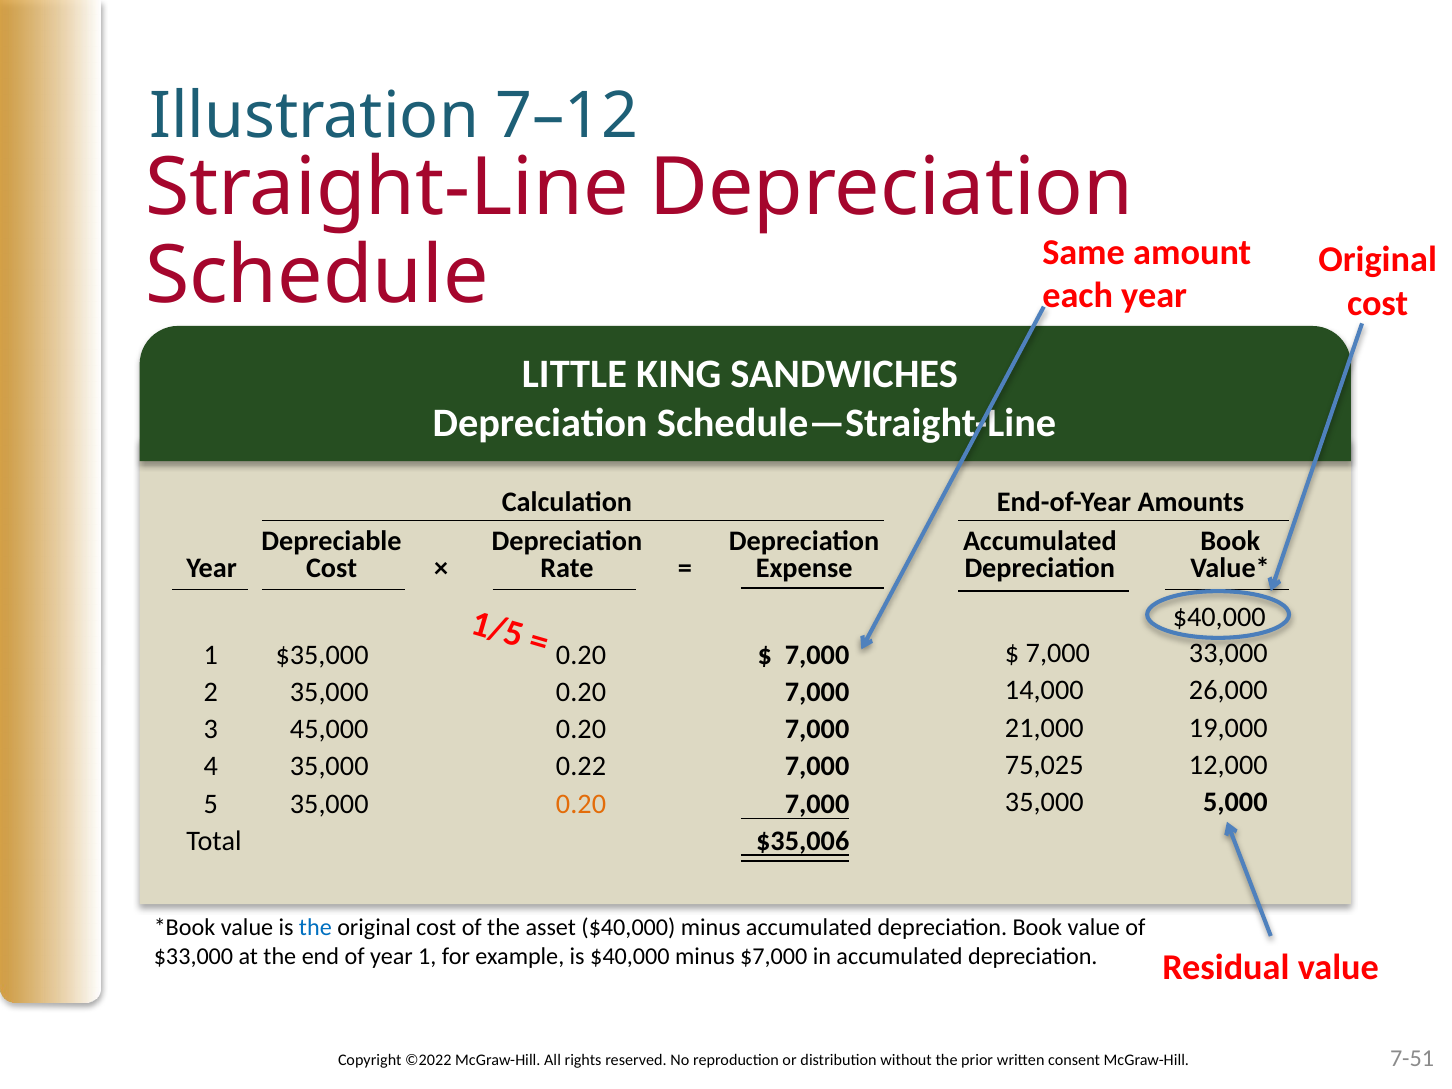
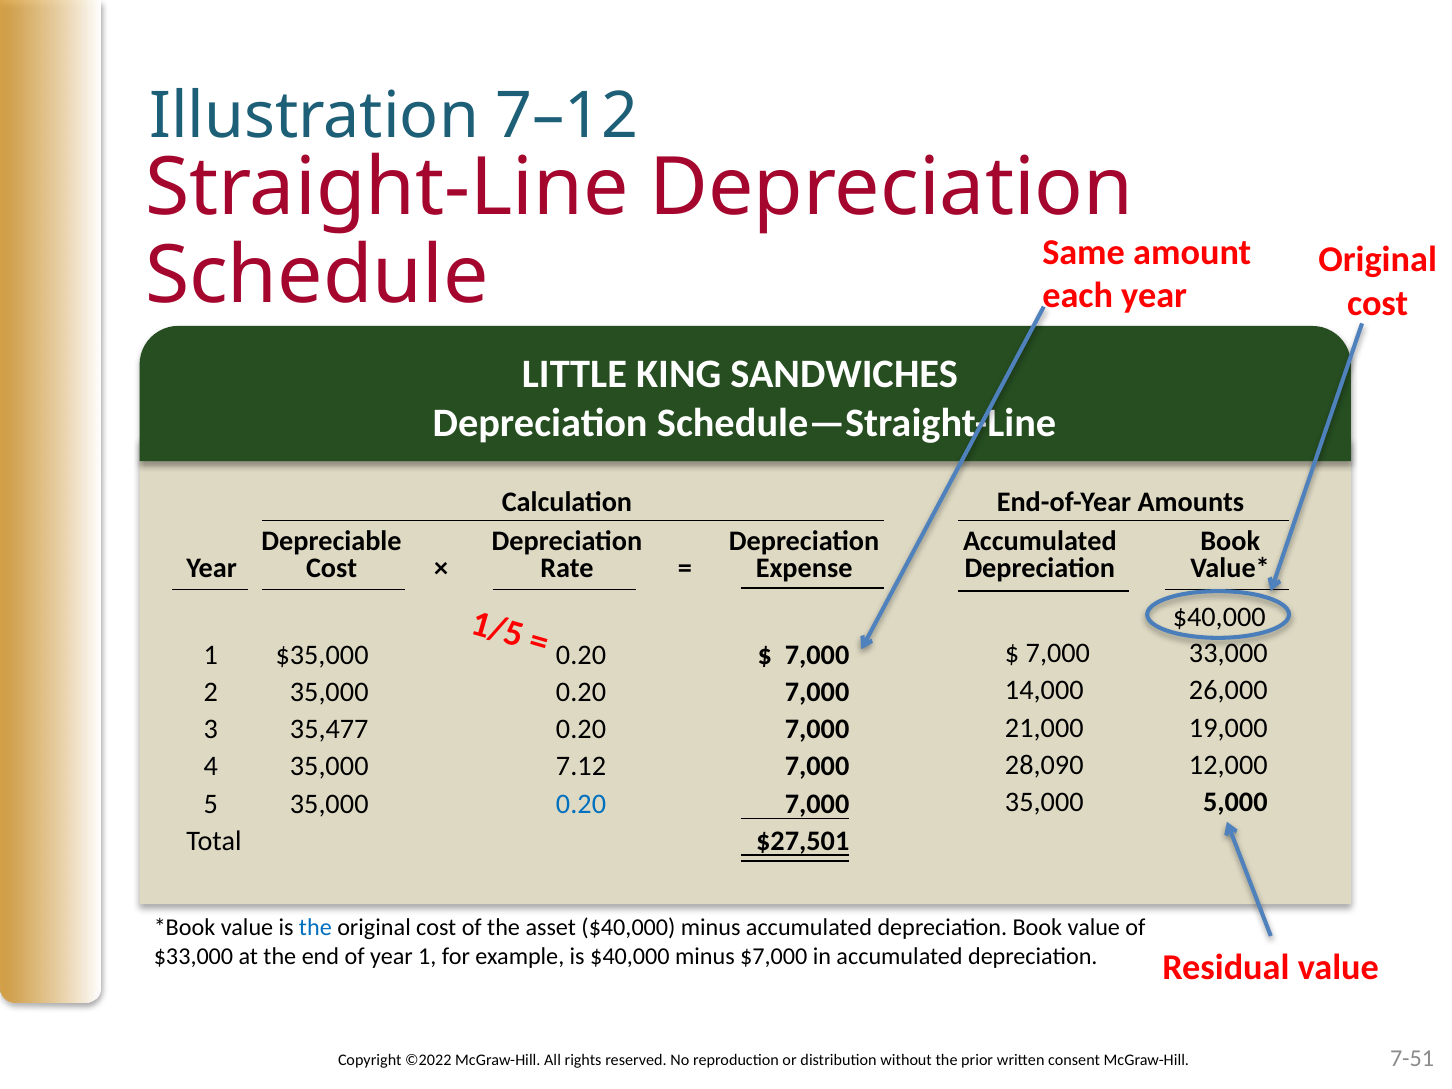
45,000: 45,000 -> 35,477
75,025: 75,025 -> 28,090
0.22: 0.22 -> 7.12
0.20 at (581, 804) colour: orange -> blue
$35,006: $35,006 -> $27,501
